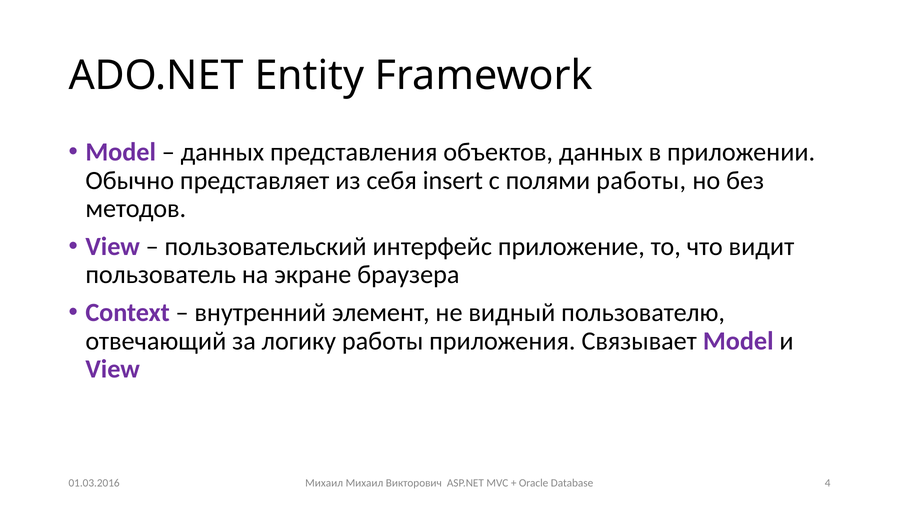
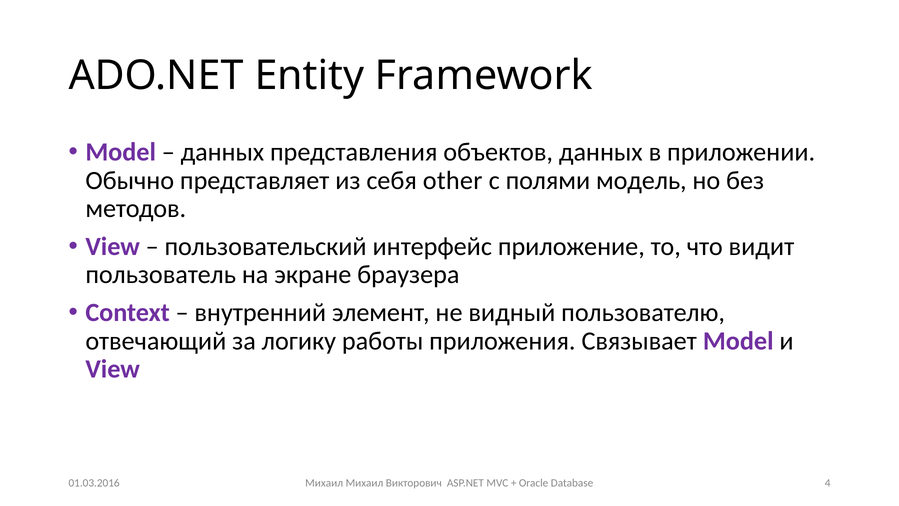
insert: insert -> other
полями работы: работы -> модель
